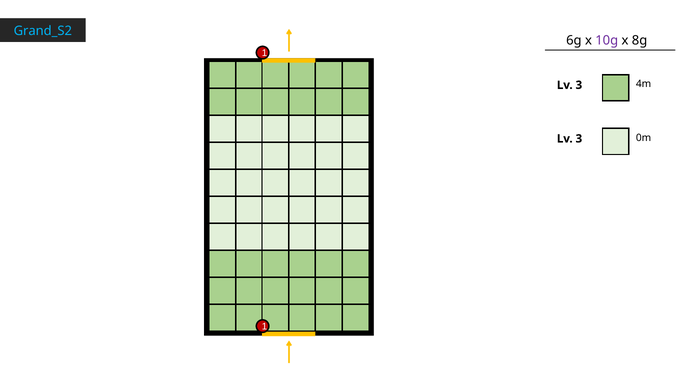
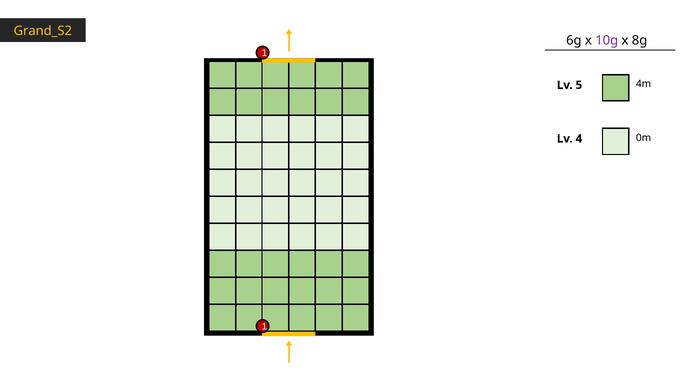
Grand_S2 colour: light blue -> yellow
3 at (579, 85): 3 -> 5
3 at (579, 139): 3 -> 4
